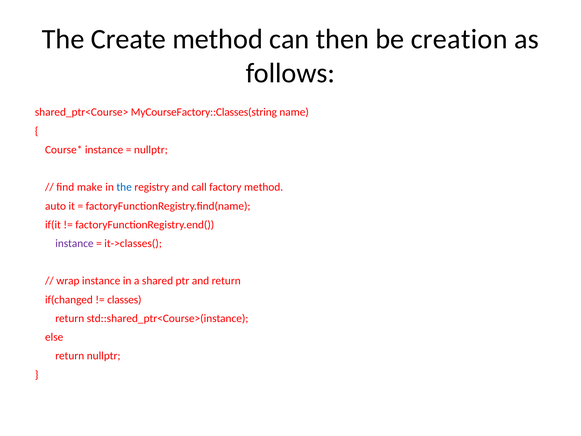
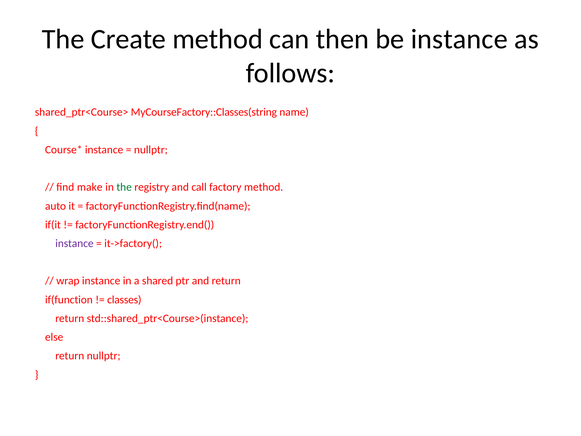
be creation: creation -> instance
the at (124, 187) colour: blue -> green
it->classes(: it->classes( -> it->factory(
if(changed: if(changed -> if(function
